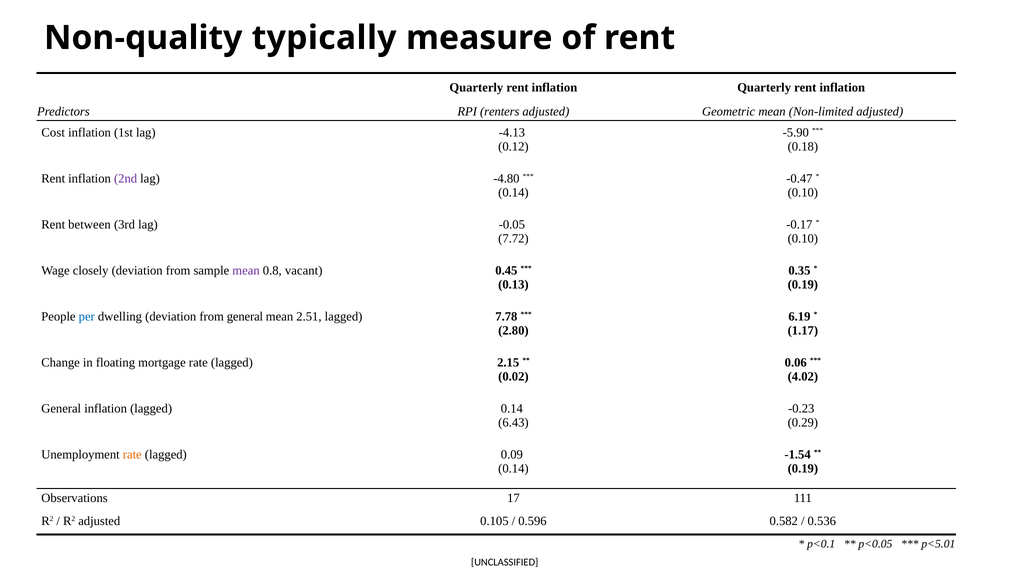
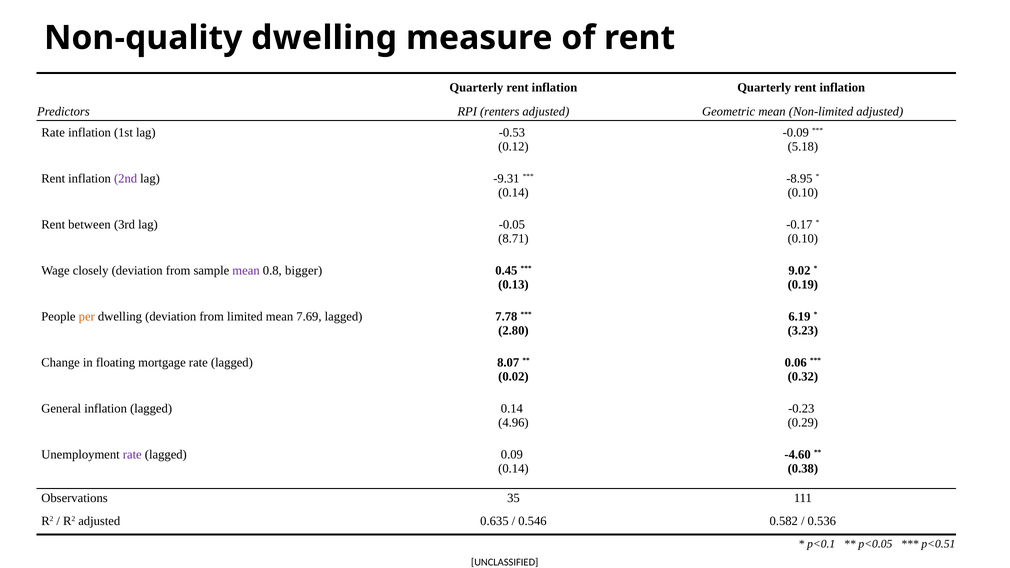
Non-quality typically: typically -> dwelling
Cost at (53, 133): Cost -> Rate
-4.13: -4.13 -> -0.53
-5.90: -5.90 -> -0.09
0.18: 0.18 -> 5.18
-4.80: -4.80 -> -9.31
-0.47: -0.47 -> -8.95
7.72: 7.72 -> 8.71
vacant: vacant -> bigger
0.35: 0.35 -> 9.02
per colour: blue -> orange
from general: general -> limited
2.51: 2.51 -> 7.69
1.17: 1.17 -> 3.23
2.15: 2.15 -> 8.07
4.02: 4.02 -> 0.32
6.43: 6.43 -> 4.96
rate at (132, 455) colour: orange -> purple
-1.54: -1.54 -> -4.60
0.19 at (803, 469): 0.19 -> 0.38
17: 17 -> 35
0.105: 0.105 -> 0.635
0.596: 0.596 -> 0.546
p<5.01: p<5.01 -> p<0.51
